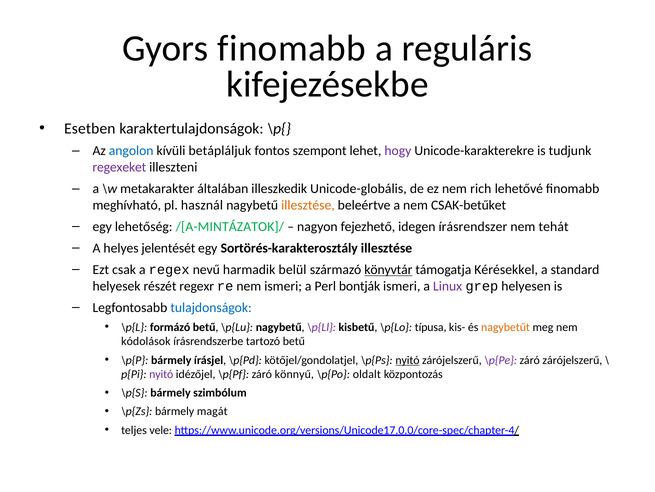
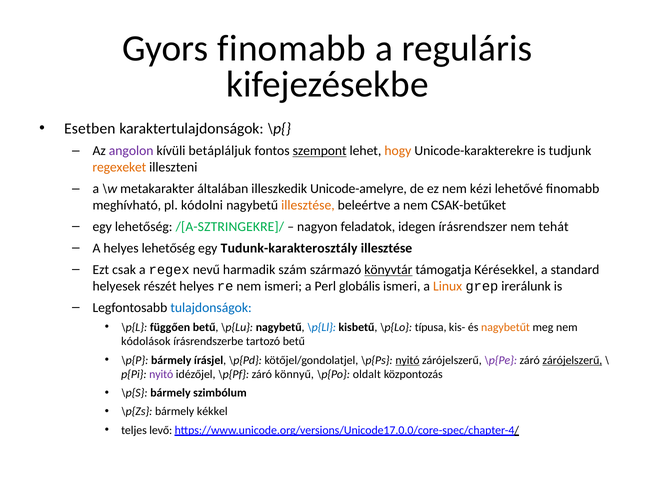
angolon colour: blue -> purple
szempont underline: none -> present
hogy colour: purple -> orange
regexeket colour: purple -> orange
Unicode-globális: Unicode-globális -> Unicode-amelyre
rich: rich -> kézi
használ: használ -> kódolni
/[A-MINTÁZATOK]/: /[A-MINTÁZATOK]/ -> /[A-SZTRINGEKRE]/
fejezhető: fejezhető -> feladatok
helyes jelentését: jelentését -> lehetőség
Sortörés-karakterosztály: Sortörés-karakterosztály -> Tudunk-karakterosztály
belül: belül -> szám
részét regexr: regexr -> helyes
bontják: bontják -> globális
Linux colour: purple -> orange
helyesen: helyesen -> irerálunk
formázó: formázó -> függően
\p{Ll colour: purple -> blue
zárójelszerű at (572, 360) underline: none -> present
magát: magát -> kékkel
vele: vele -> levő
